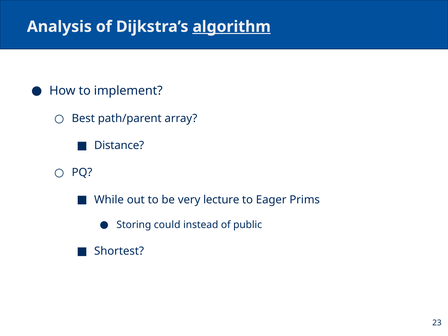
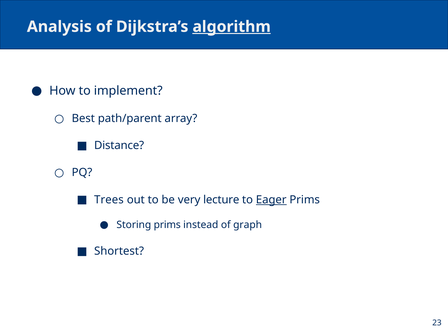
While: While -> Trees
Eager underline: none -> present
Storing could: could -> prims
public: public -> graph
